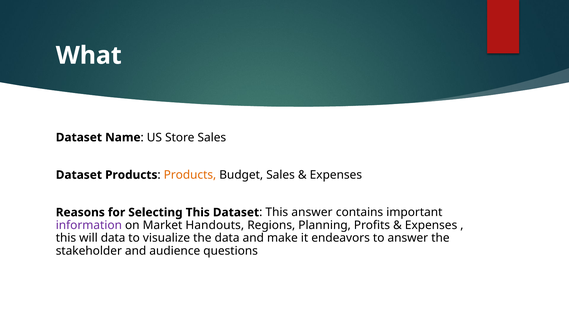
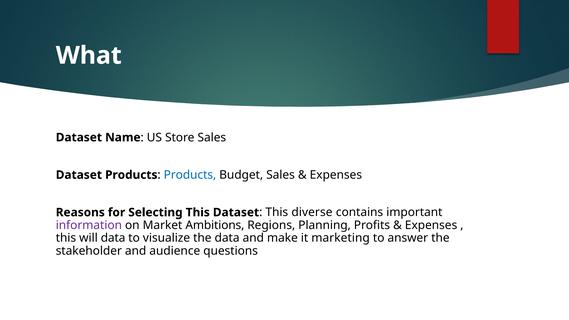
Products at (190, 175) colour: orange -> blue
This answer: answer -> diverse
Handouts: Handouts -> Ambitions
endeavors: endeavors -> marketing
